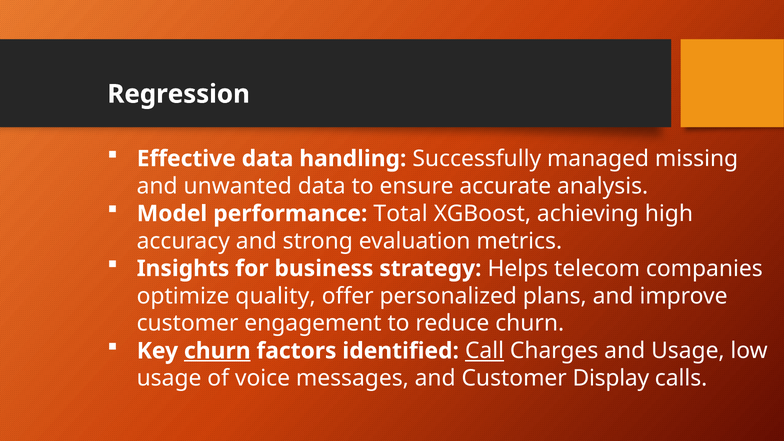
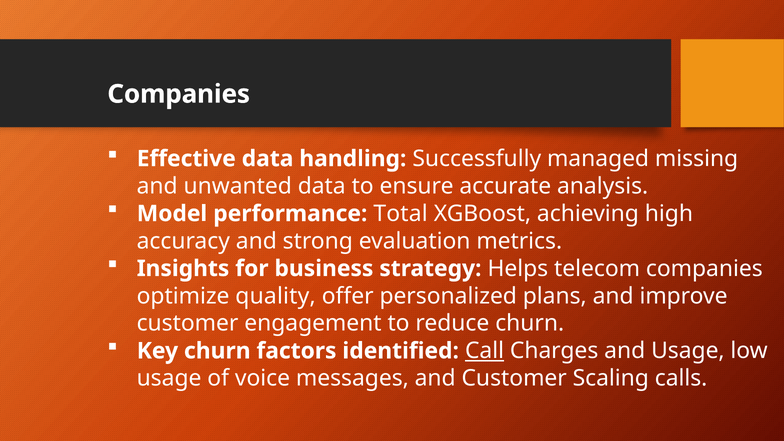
Regression at (179, 94): Regression -> Companies
churn at (217, 351) underline: present -> none
Display: Display -> Scaling
